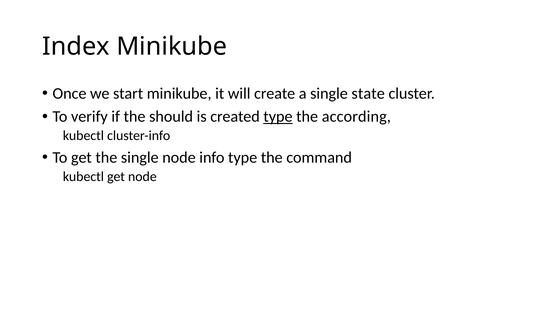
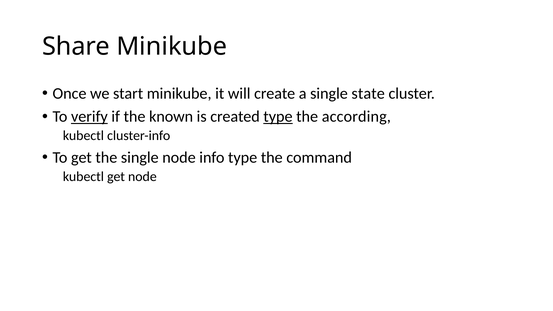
Index: Index -> Share
verify underline: none -> present
should: should -> known
